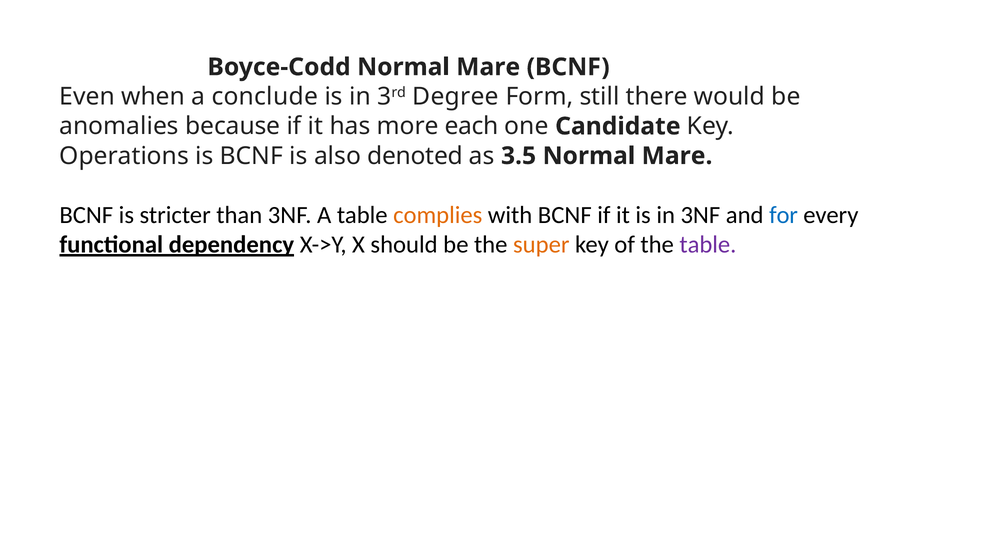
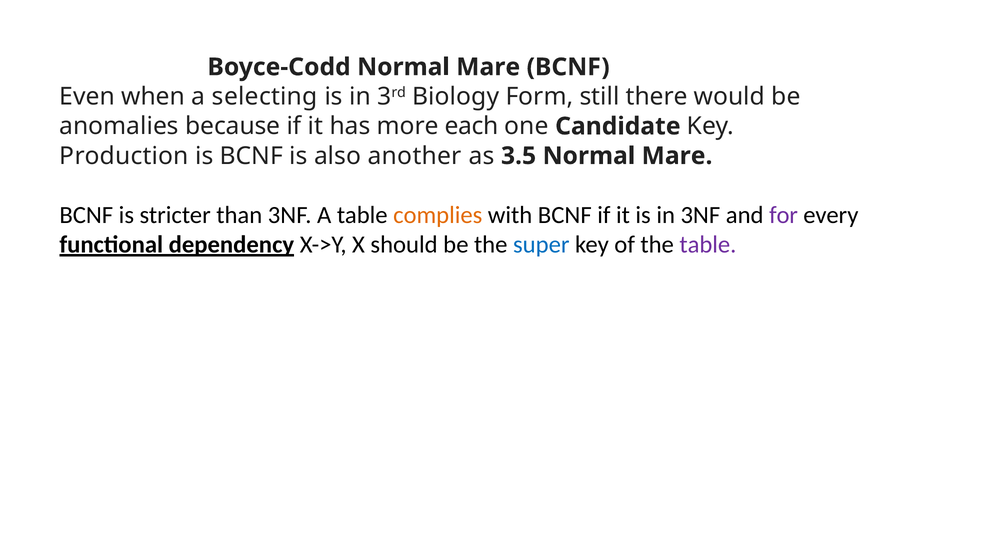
conclude: conclude -> selecting
Degree: Degree -> Biology
Operations: Operations -> Production
denoted: denoted -> another
for colour: blue -> purple
super colour: orange -> blue
